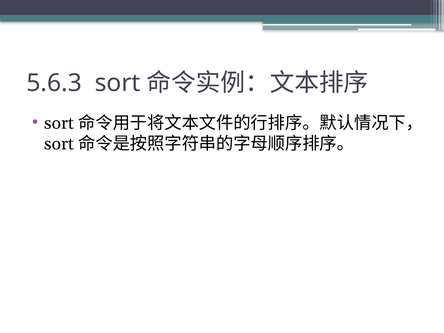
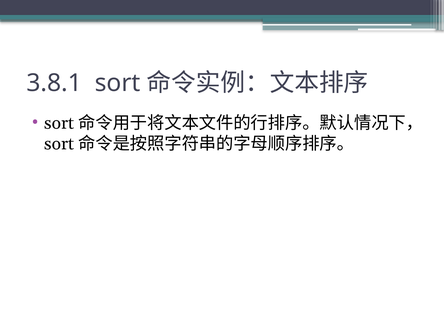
5.6.3: 5.6.3 -> 3.8.1
